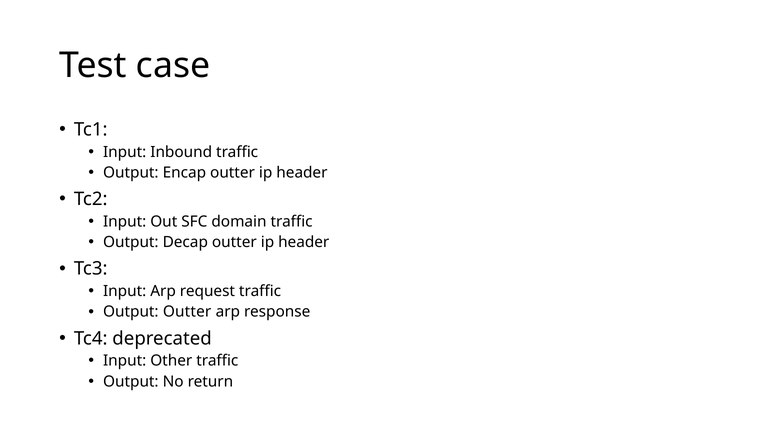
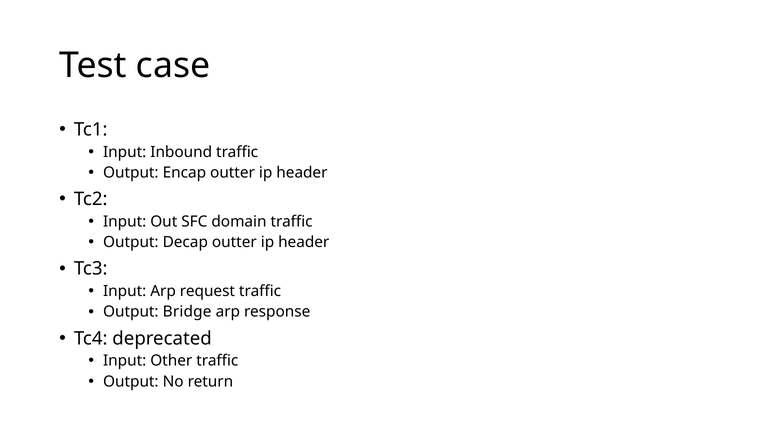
Output Outter: Outter -> Bridge
